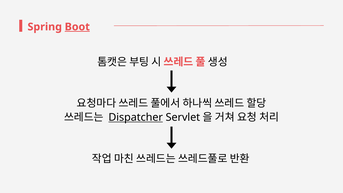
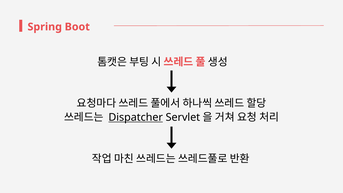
Boot underline: present -> none
